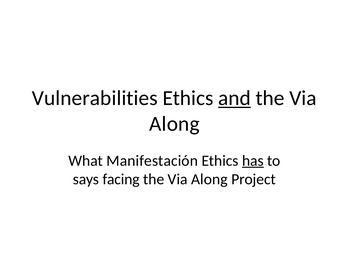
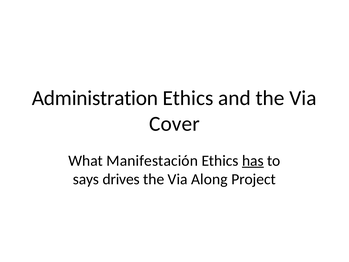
Vulnerabilities: Vulnerabilities -> Administration
and underline: present -> none
Along at (174, 124): Along -> Cover
facing: facing -> drives
